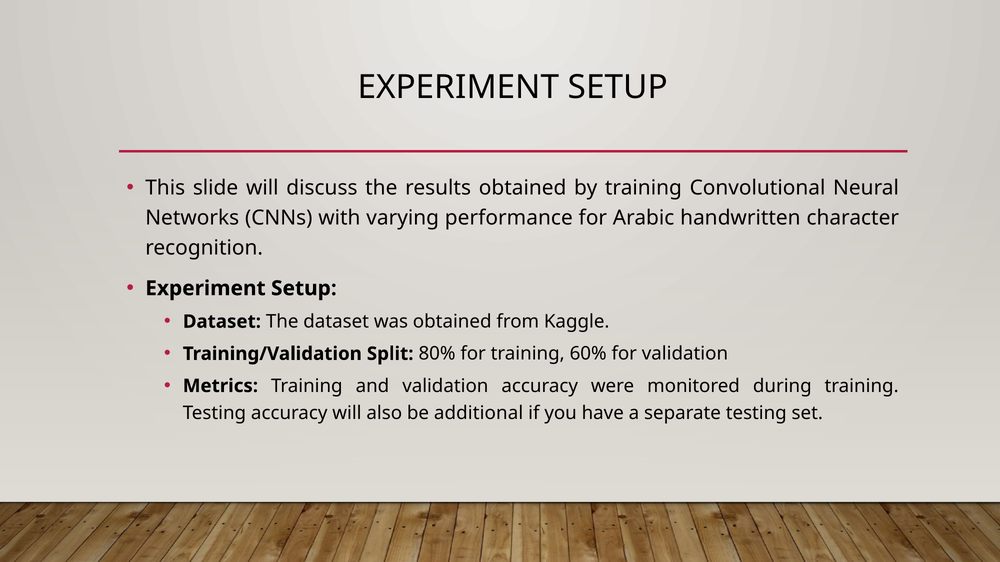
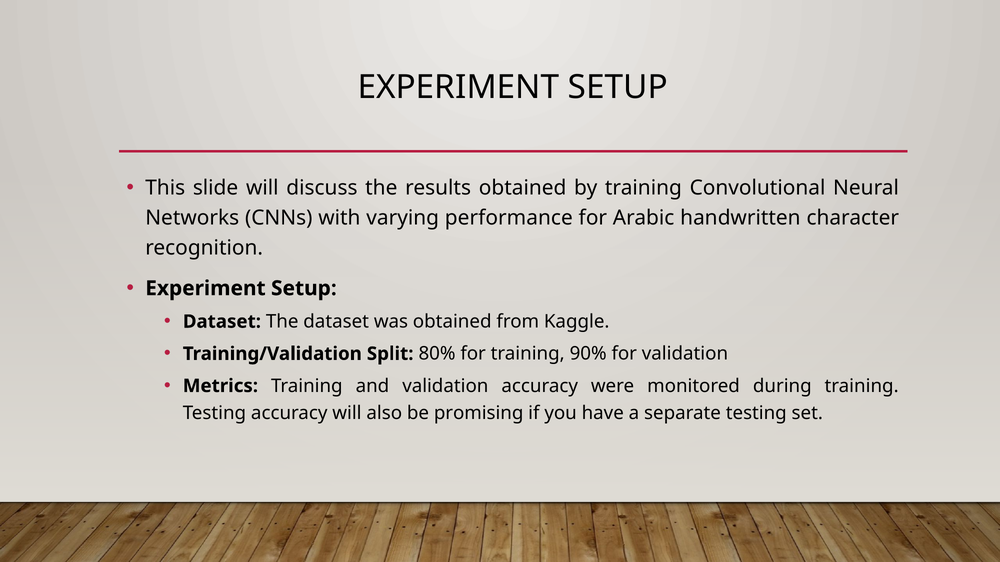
60%: 60% -> 90%
additional: additional -> promising
